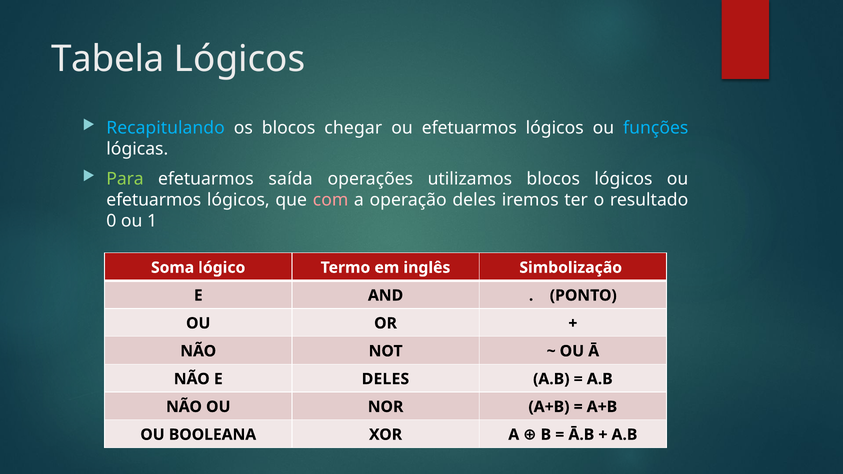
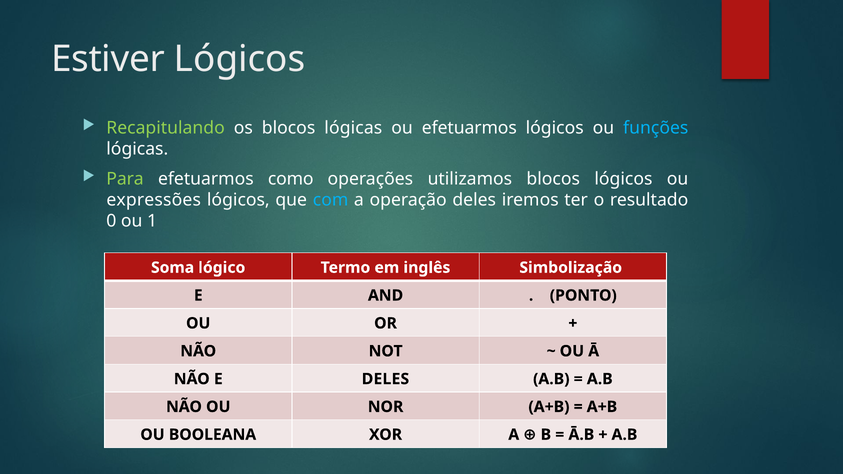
Tabela: Tabela -> Estiver
Recapitulando colour: light blue -> light green
blocos chegar: chegar -> lógicas
saída: saída -> como
efetuarmos at (154, 200): efetuarmos -> expressões
com colour: pink -> light blue
